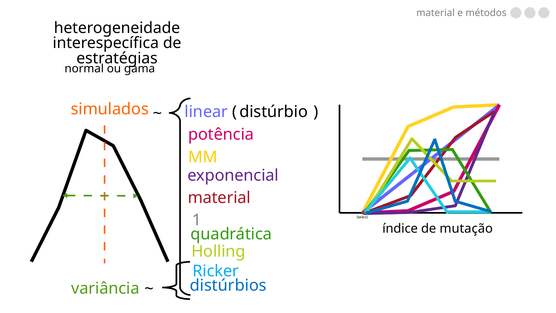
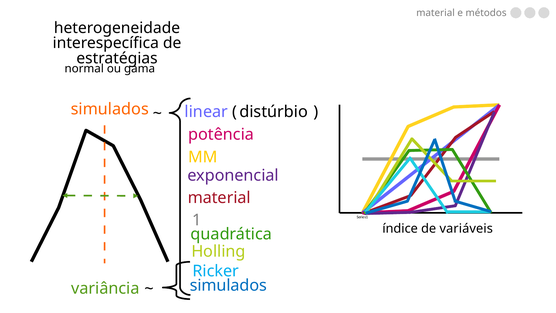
mutação: mutação -> variáveis
variância distúrbios: distúrbios -> simulados
